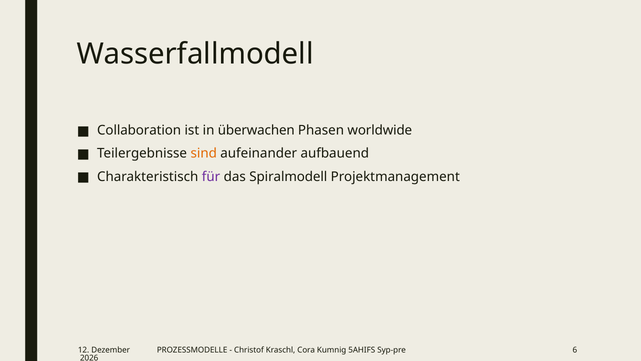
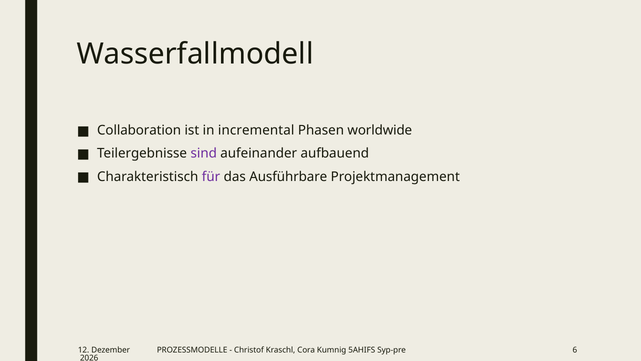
überwachen: überwachen -> incremental
sind colour: orange -> purple
Spiralmodell: Spiralmodell -> Ausführbare
